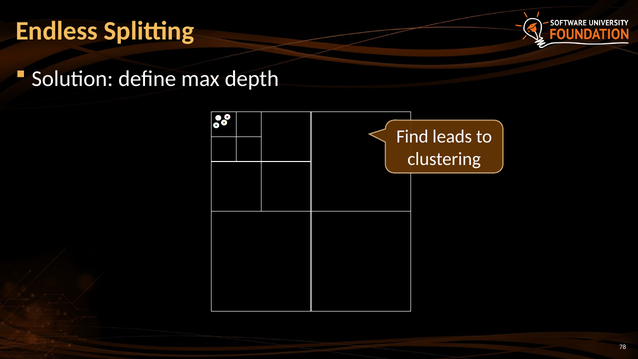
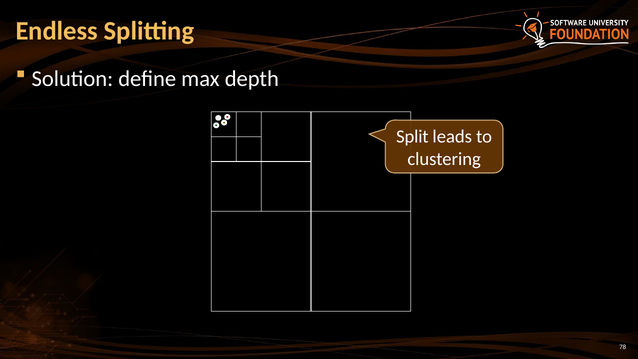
Find: Find -> Split
